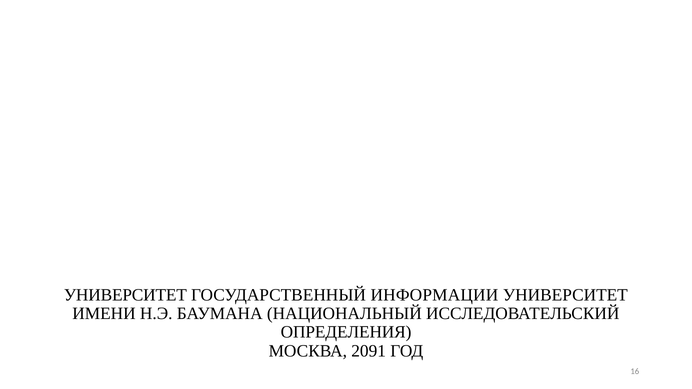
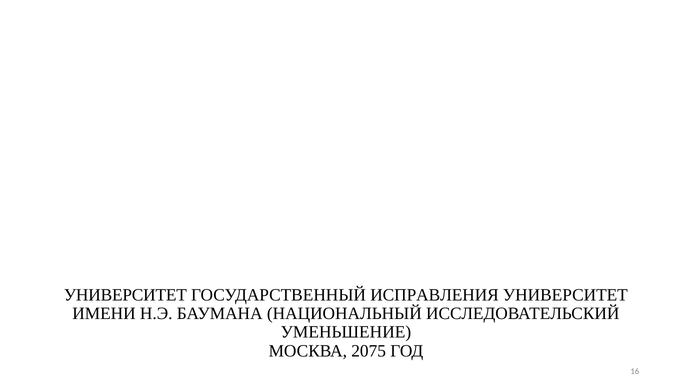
ИНФОРМАЦИИ: ИНФОРМАЦИИ -> ИСПРАВЛЕНИЯ
ОПРЕДЕЛЕНИЯ: ОПРЕДЕЛЕНИЯ -> УМЕНЬШЕНИЕ
2091: 2091 -> 2075
